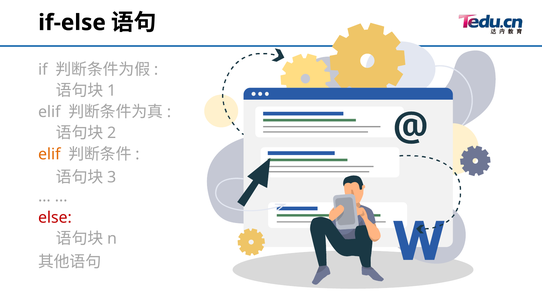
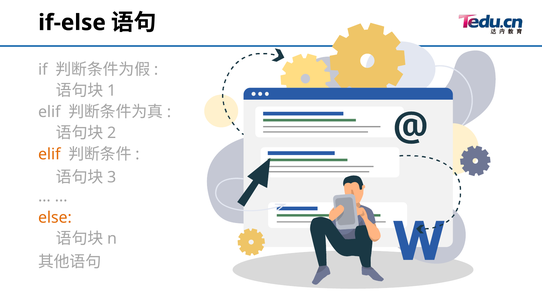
else colour: red -> orange
